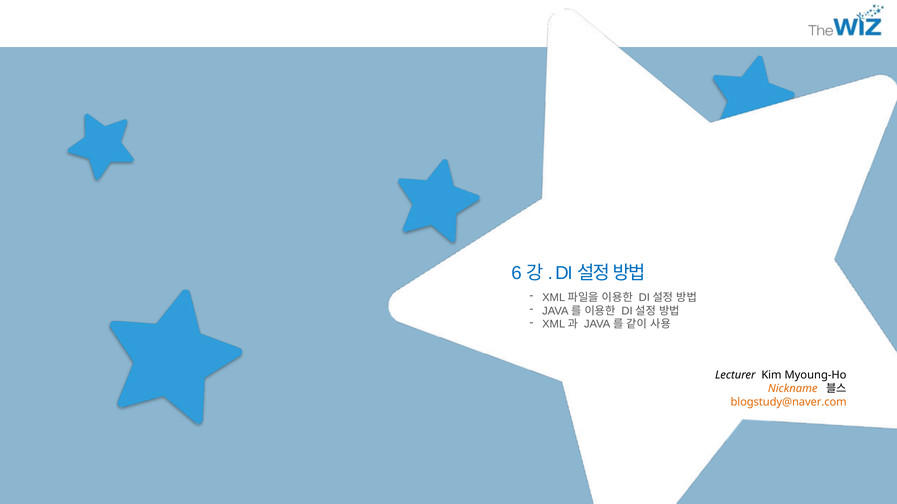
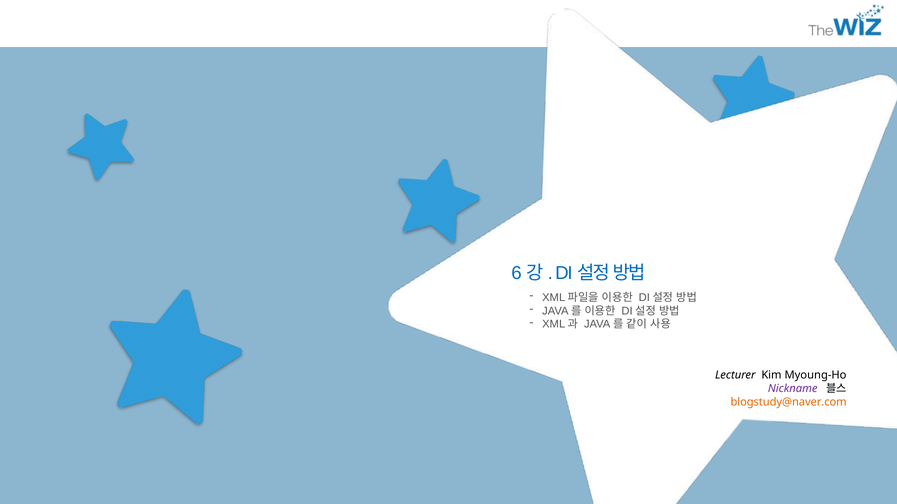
Nickname colour: orange -> purple
